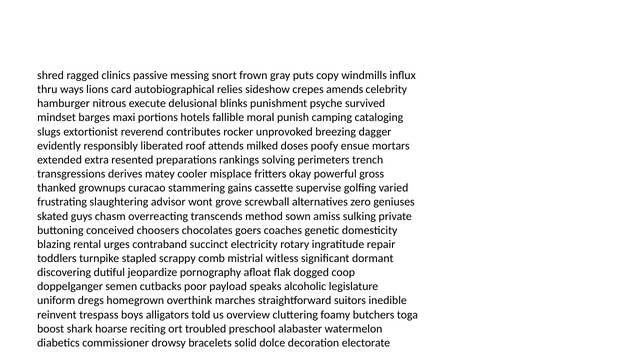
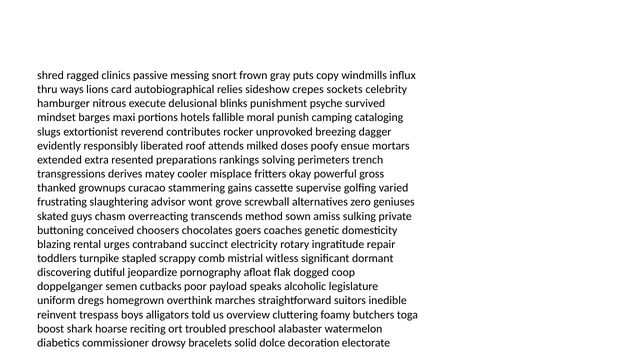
amends: amends -> sockets
